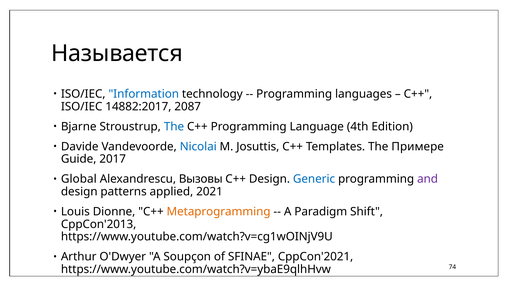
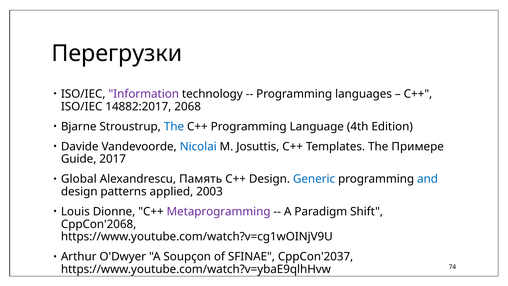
Называется: Называется -> Перегрузки
Information colour: blue -> purple
2087: 2087 -> 2068
Вызовы: Вызовы -> Память
and colour: purple -> blue
2021: 2021 -> 2003
Metaprogramming colour: orange -> purple
CppCon'2013: CppCon'2013 -> CppCon'2068
CppCon'2021: CppCon'2021 -> CppCon'2037
